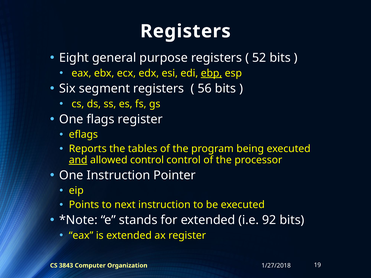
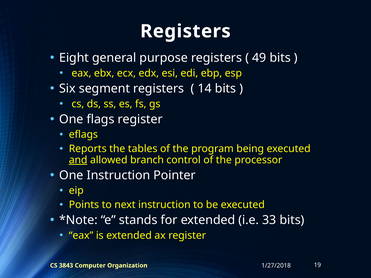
52: 52 -> 49
ebp underline: present -> none
56: 56 -> 14
allowed control: control -> branch
92: 92 -> 33
